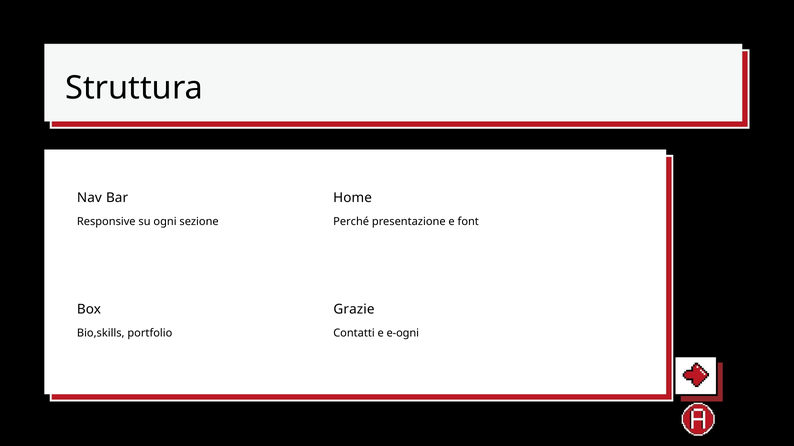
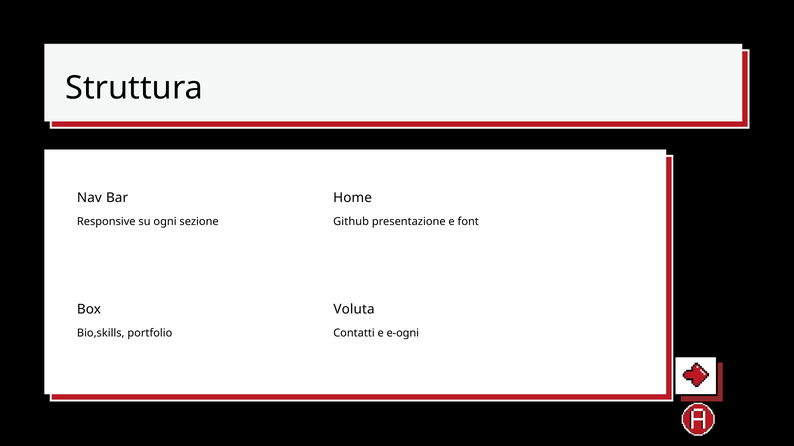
Perché: Perché -> Github
Grazie: Grazie -> Voluta
